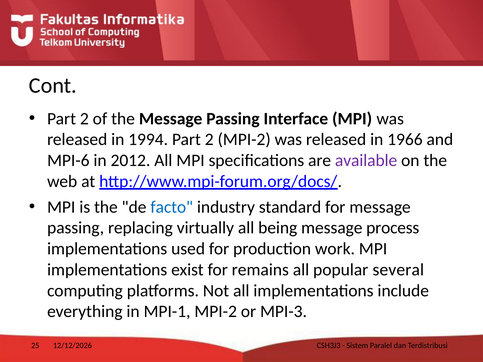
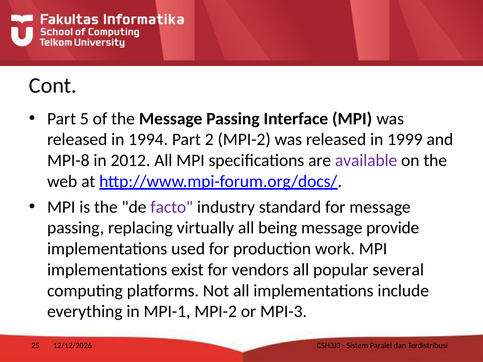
2 at (84, 119): 2 -> 5
1966: 1966 -> 1999
MPI-6: MPI-6 -> MPI-8
facto colour: blue -> purple
process: process -> provide
remains: remains -> vendors
